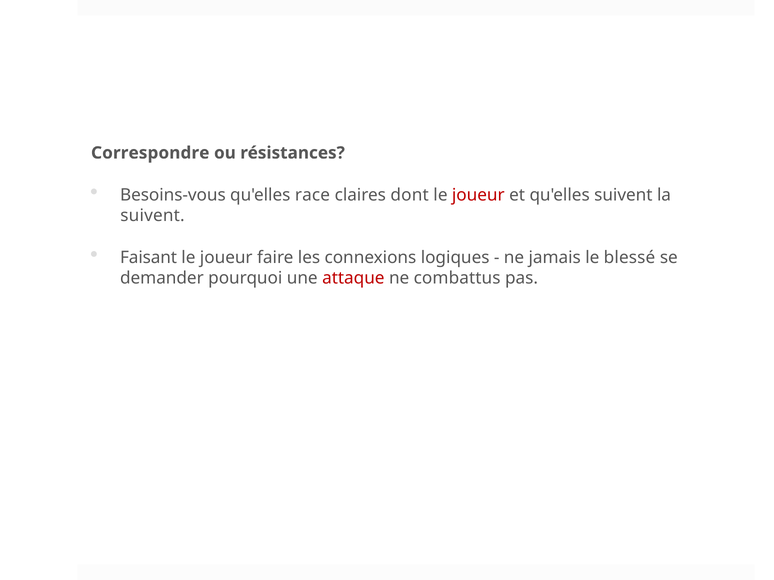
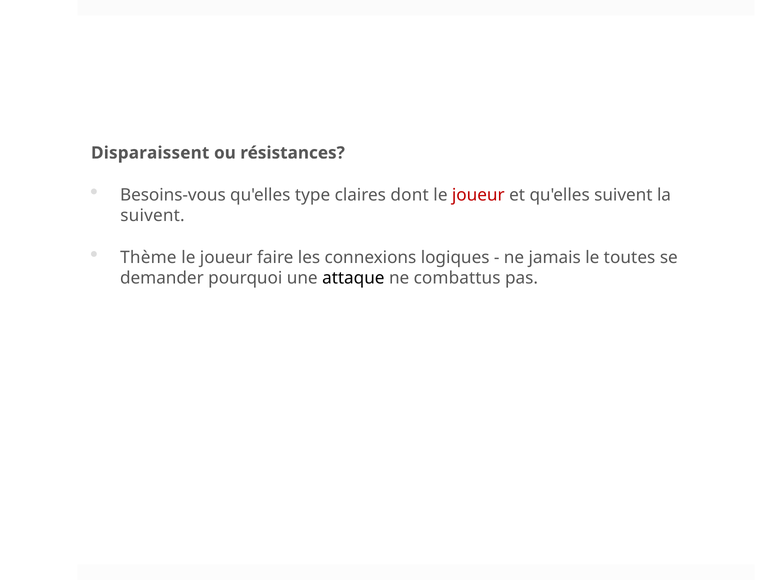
Correspondre: Correspondre -> Disparaissent
race: race -> type
Faisant: Faisant -> Thème
blessé: blessé -> toutes
attaque colour: red -> black
